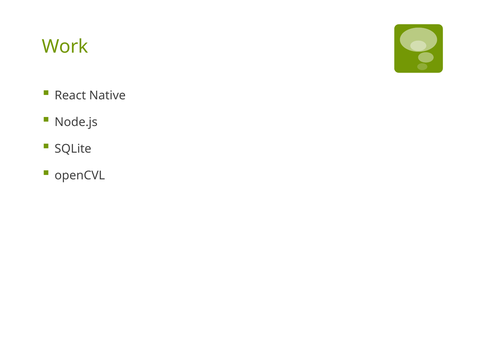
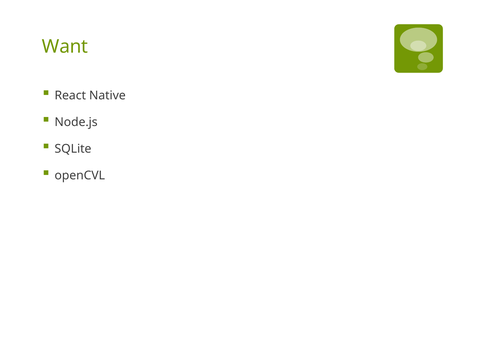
Work: Work -> Want
